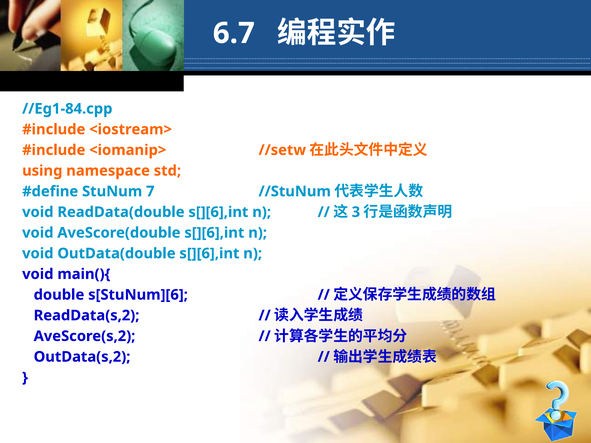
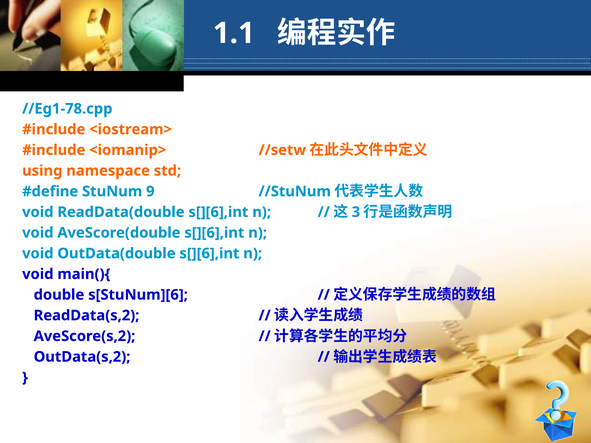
6.7: 6.7 -> 1.1
//Eg1-84.cpp: //Eg1-84.cpp -> //Eg1-78.cpp
7: 7 -> 9
